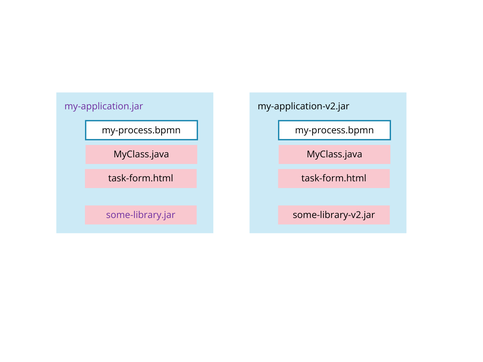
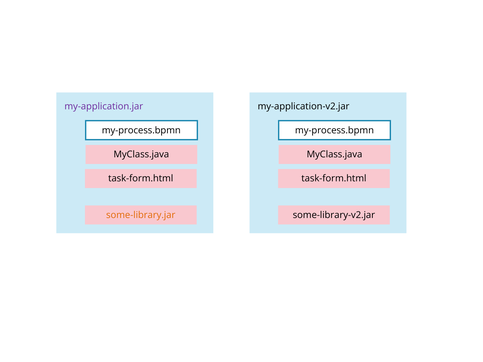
some-library.jar colour: purple -> orange
